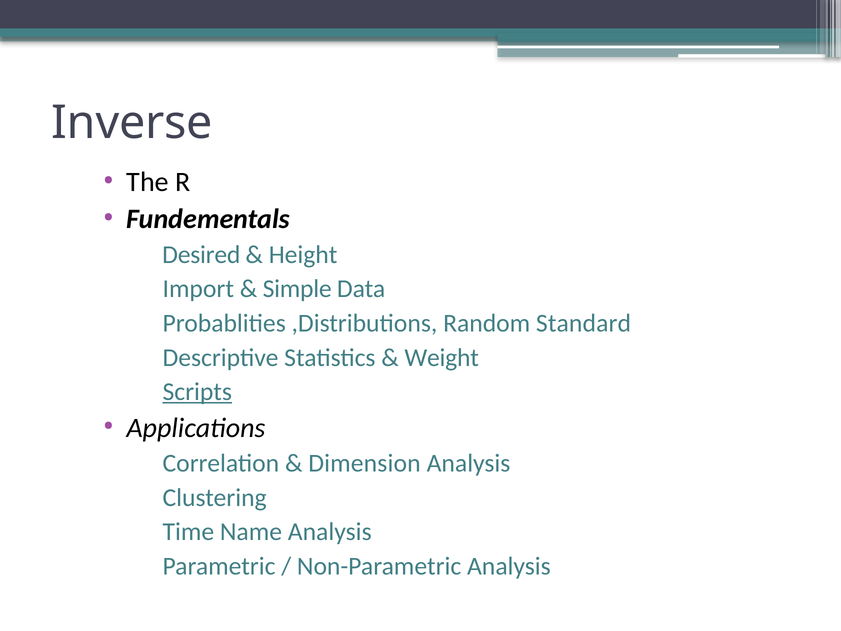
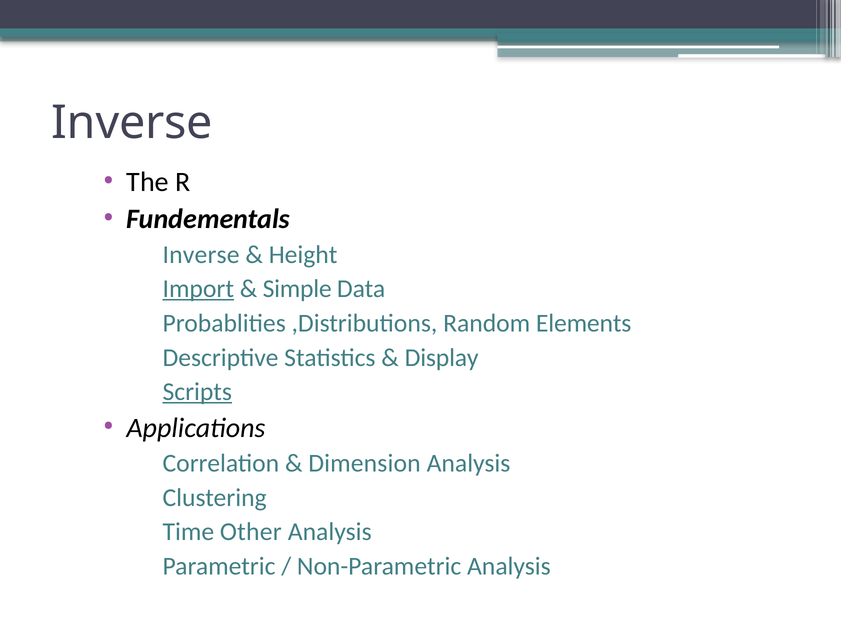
Desired at (201, 254): Desired -> Inverse
Import underline: none -> present
Standard: Standard -> Elements
Weight: Weight -> Display
Name: Name -> Other
